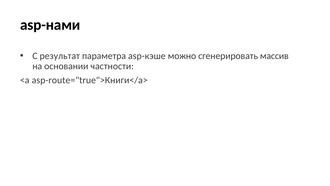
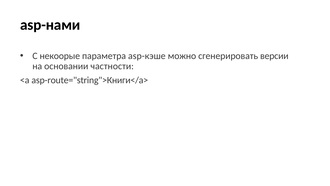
результат: результат -> некоорые
массив: массив -> версии
asp-route="true">Книги</a>: asp-route="true">Книги</a> -> asp-route="string">Книги</a>
